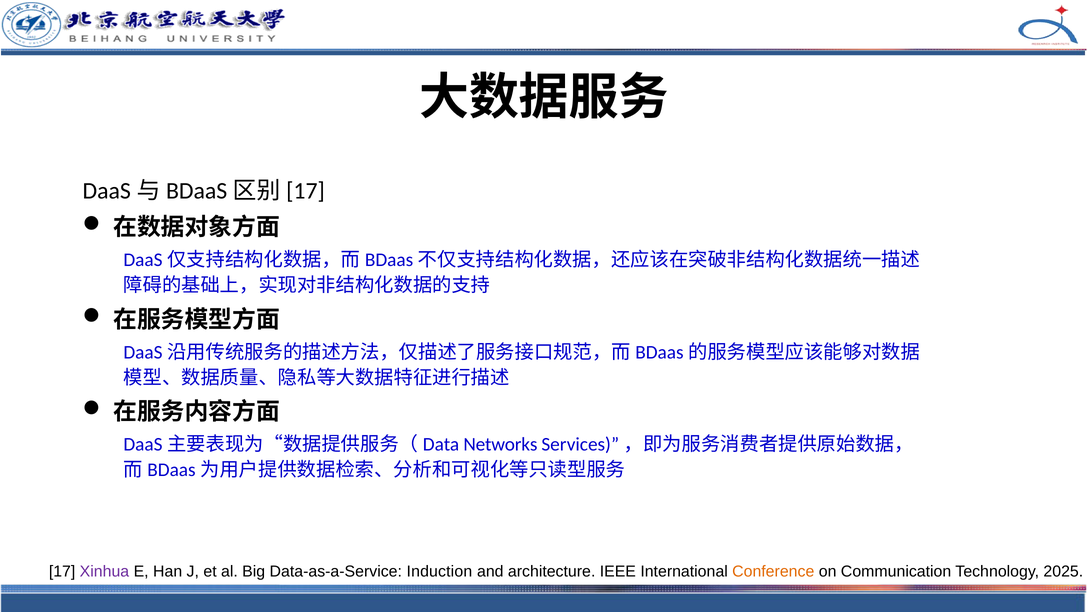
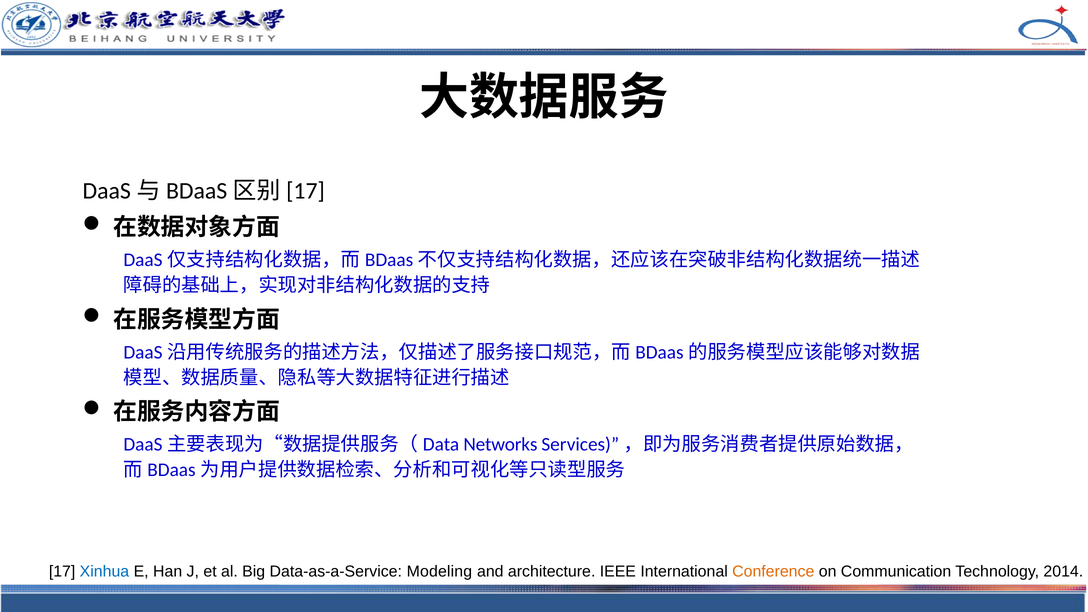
Xinhua colour: purple -> blue
Induction: Induction -> Modeling
2025: 2025 -> 2014
